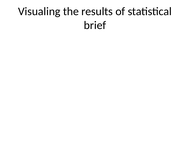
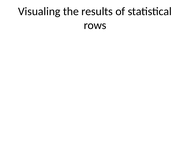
brief: brief -> rows
